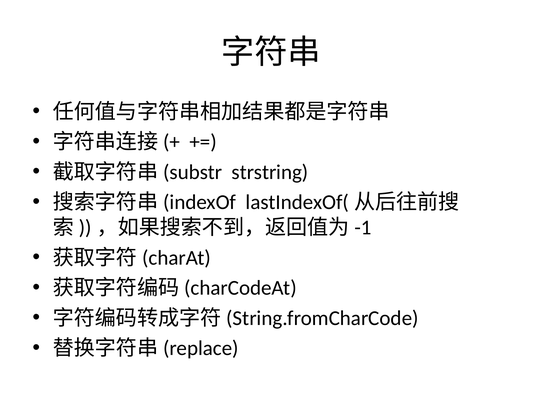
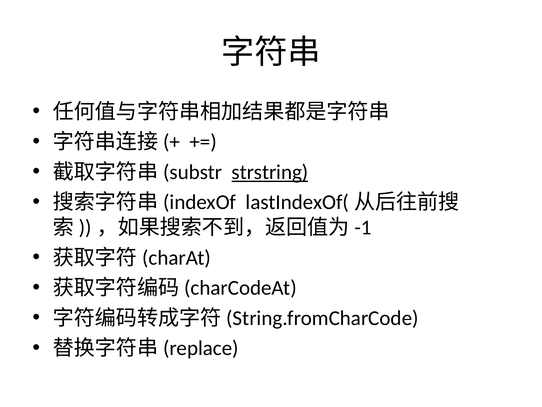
strstring underline: none -> present
